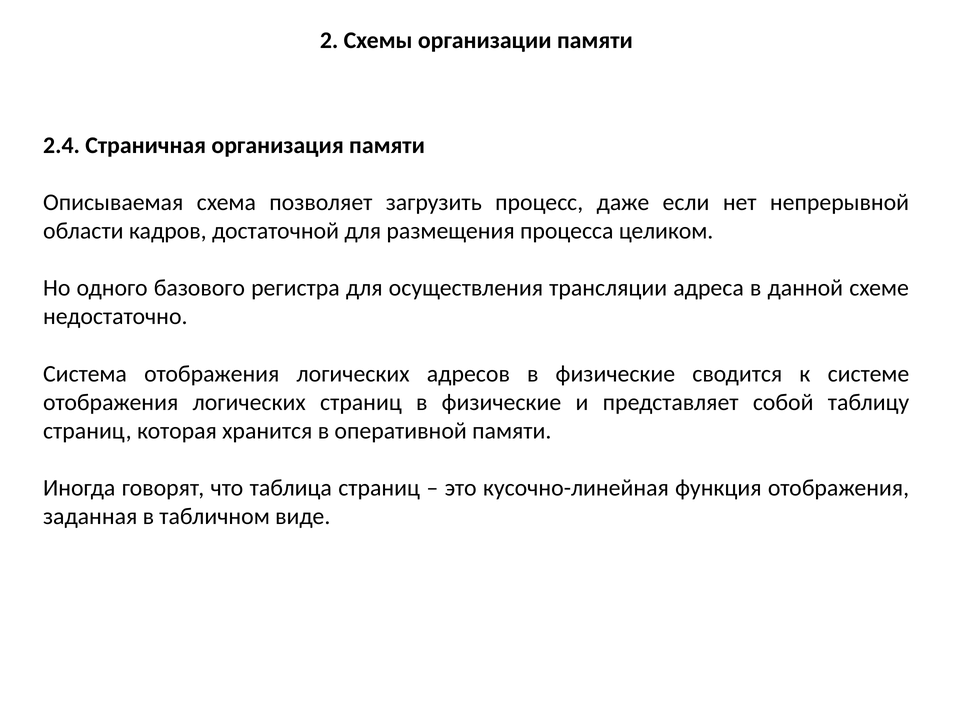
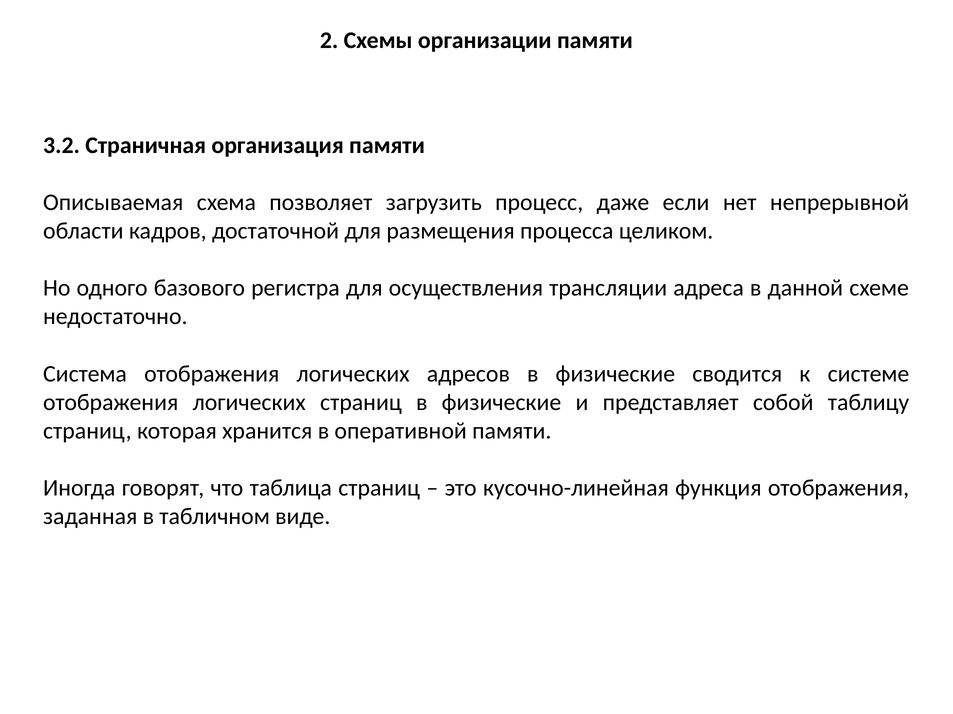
2.4: 2.4 -> 3.2
